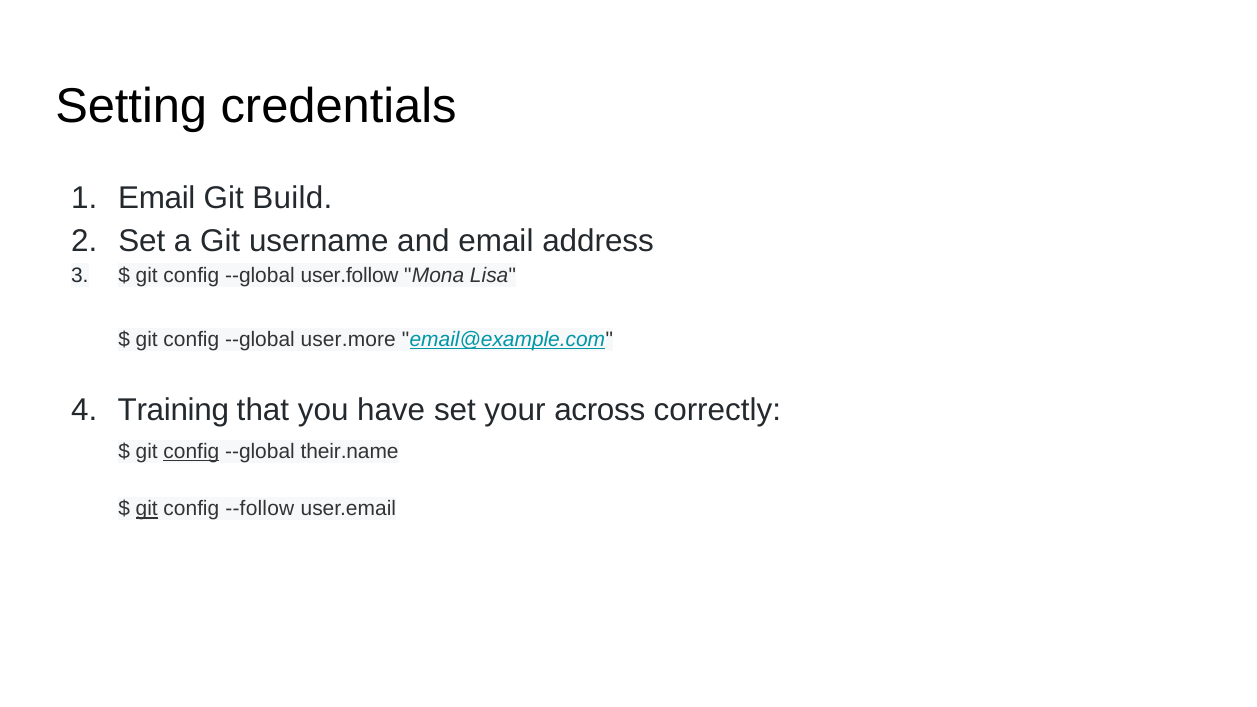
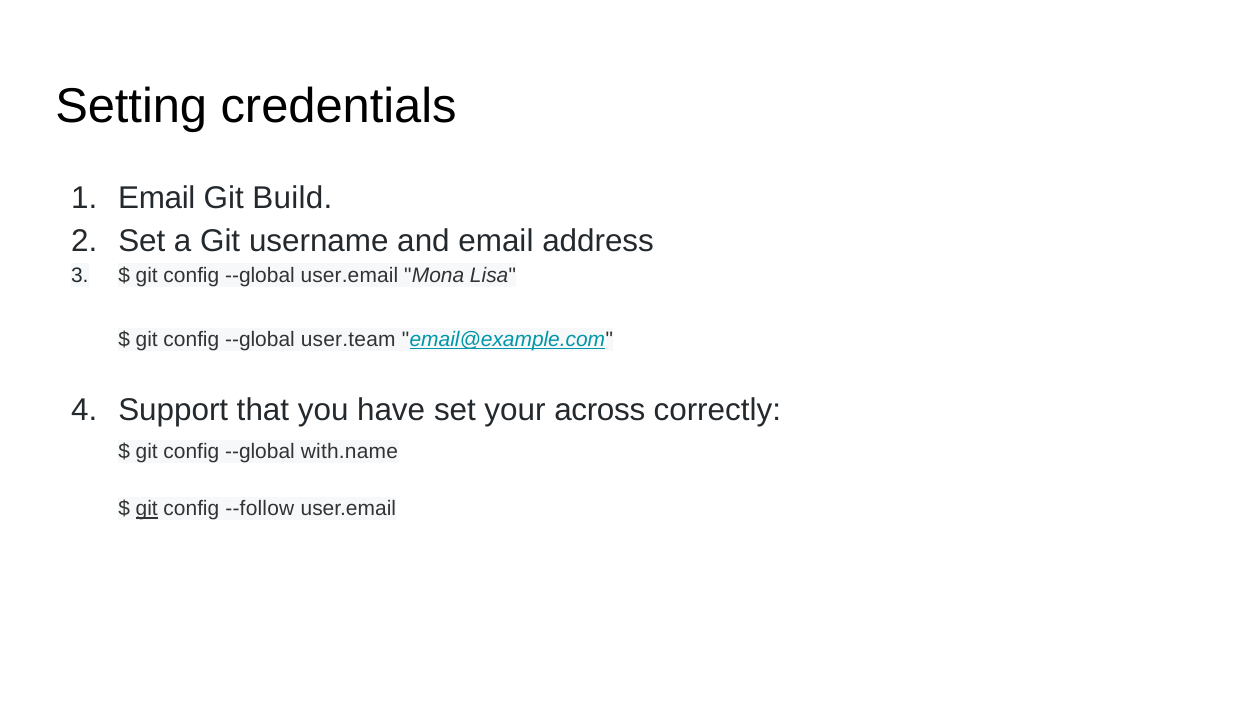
--global user.follow: user.follow -> user.email
user.more: user.more -> user.team
Training: Training -> Support
config at (191, 452) underline: present -> none
their.name: their.name -> with.name
